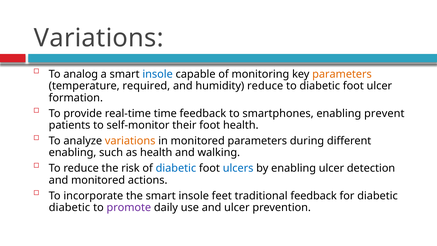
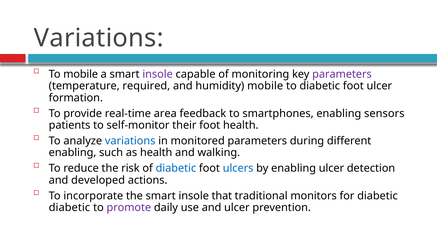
To analog: analog -> mobile
insole at (158, 74) colour: blue -> purple
parameters at (342, 74) colour: orange -> purple
humidity reduce: reduce -> mobile
time: time -> area
prevent: prevent -> sensors
variations at (130, 141) colour: orange -> blue
and monitored: monitored -> developed
feet: feet -> that
traditional feedback: feedback -> monitors
